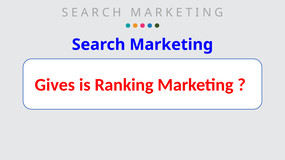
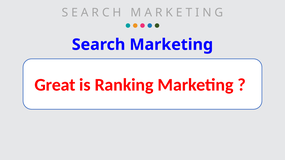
Gives: Gives -> Great
